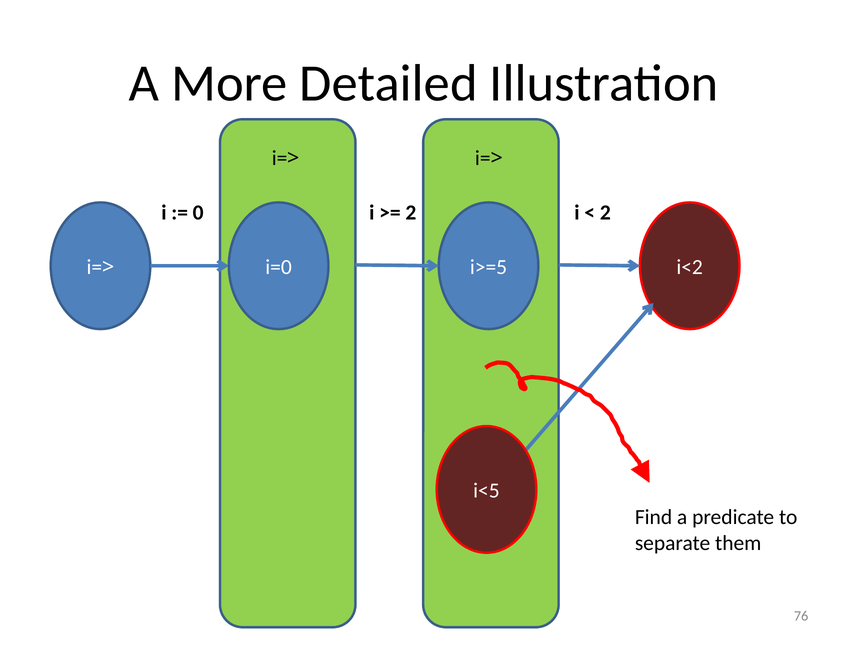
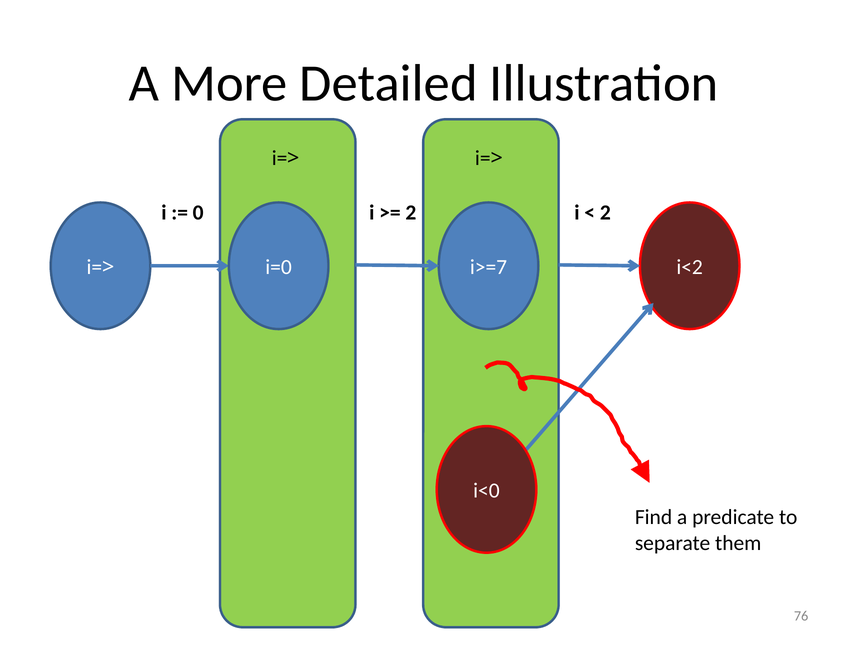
i>=5: i>=5 -> i>=7
i<5: i<5 -> i<0
